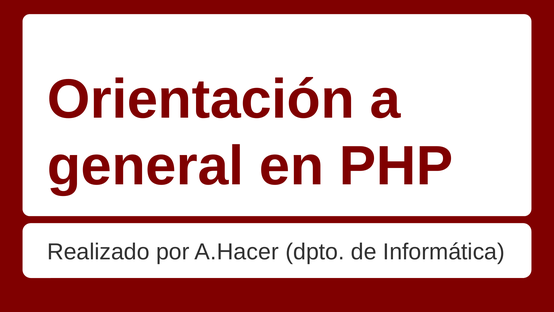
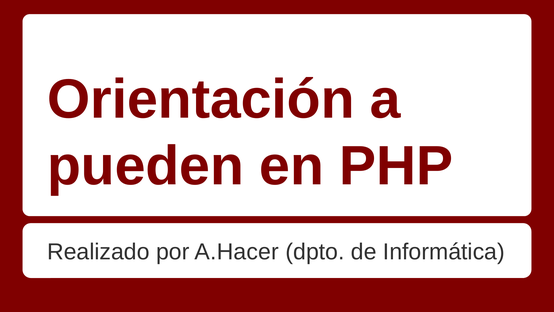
general: general -> pueden
